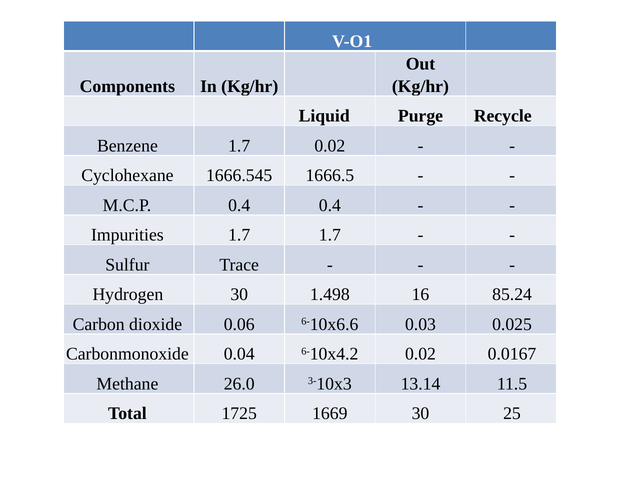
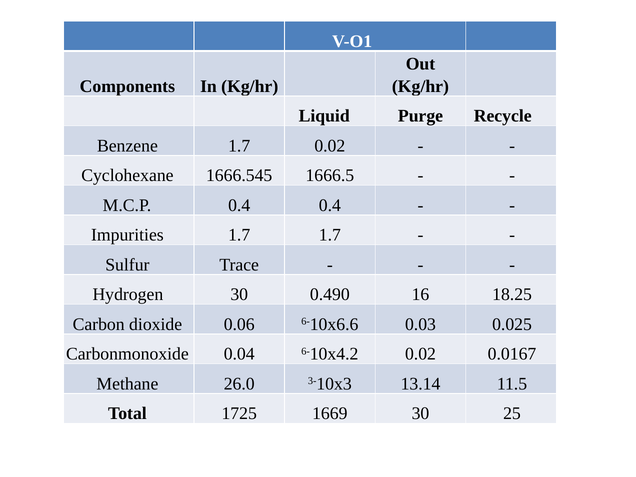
1.498: 1.498 -> 0.490
85.24: 85.24 -> 18.25
